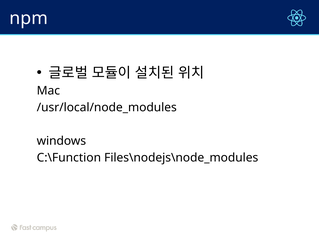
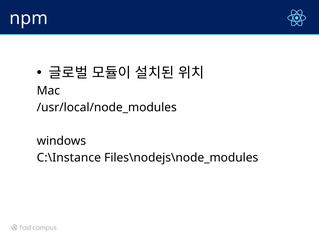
C:\Function: C:\Function -> C:\Instance
